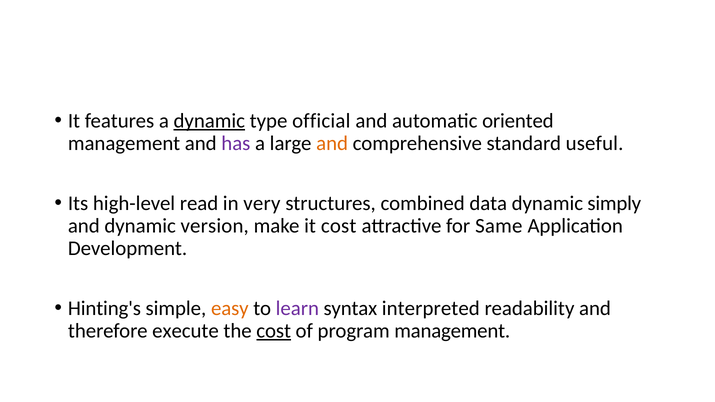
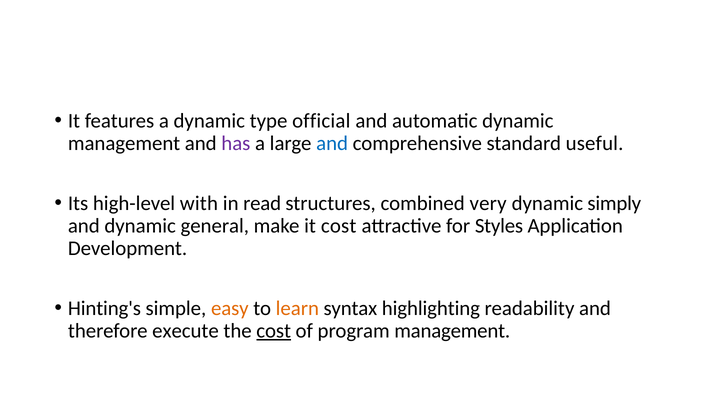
dynamic at (209, 121) underline: present -> none
automatic oriented: oriented -> dynamic
and at (332, 143) colour: orange -> blue
read: read -> with
very: very -> read
data: data -> very
version: version -> general
Same: Same -> Styles
learn colour: purple -> orange
interpreted: interpreted -> highlighting
